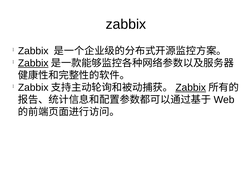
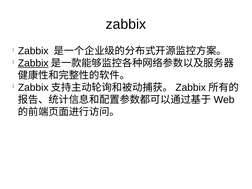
Zabbix at (191, 88) underline: present -> none
